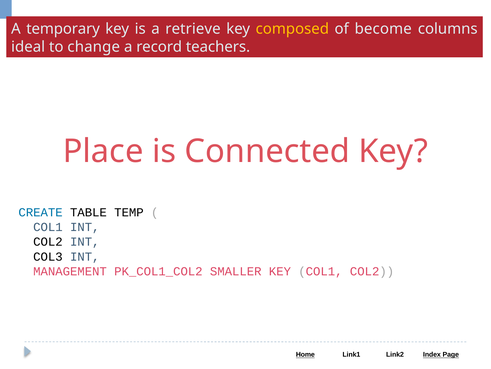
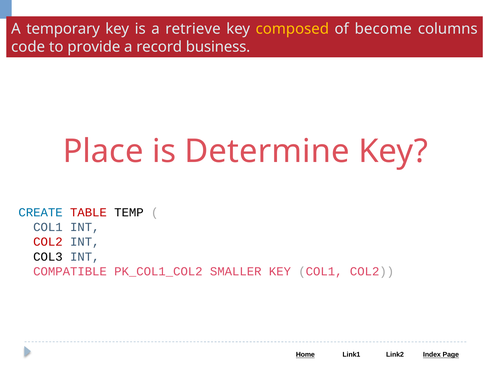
ideal: ideal -> code
change: change -> provide
teachers: teachers -> business
Connected: Connected -> Determine
TABLE colour: black -> red
COL2 at (48, 241) colour: black -> red
MANAGEMENT: MANAGEMENT -> COMPATIBLE
